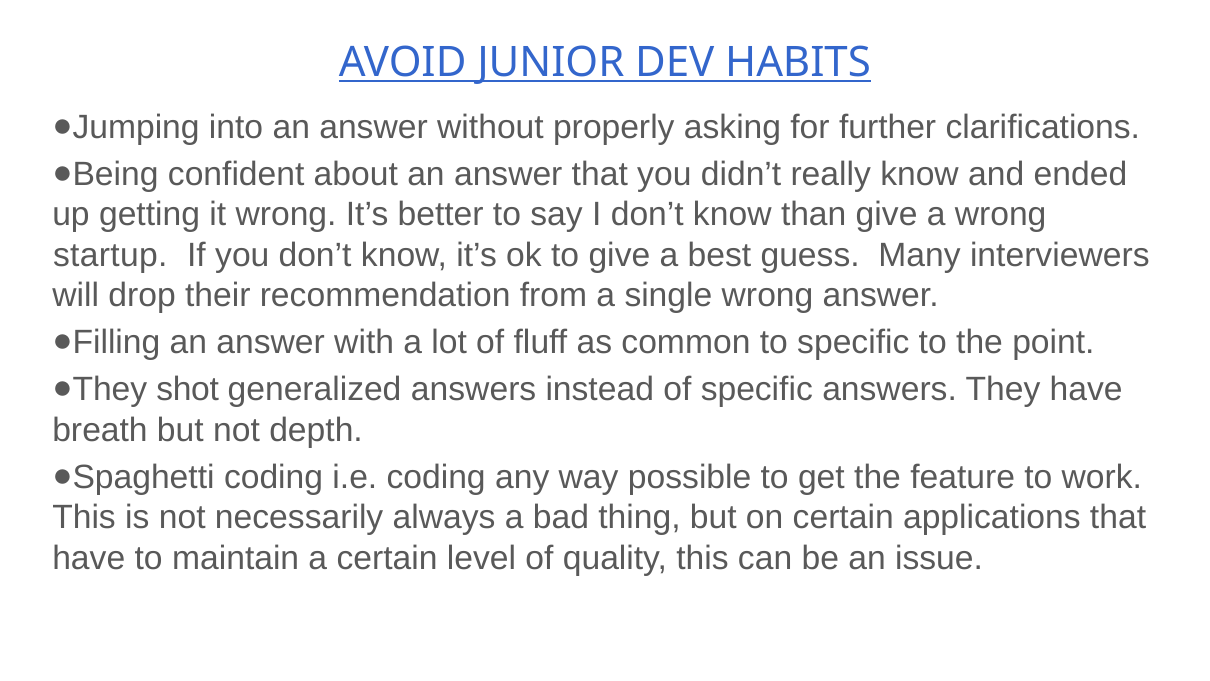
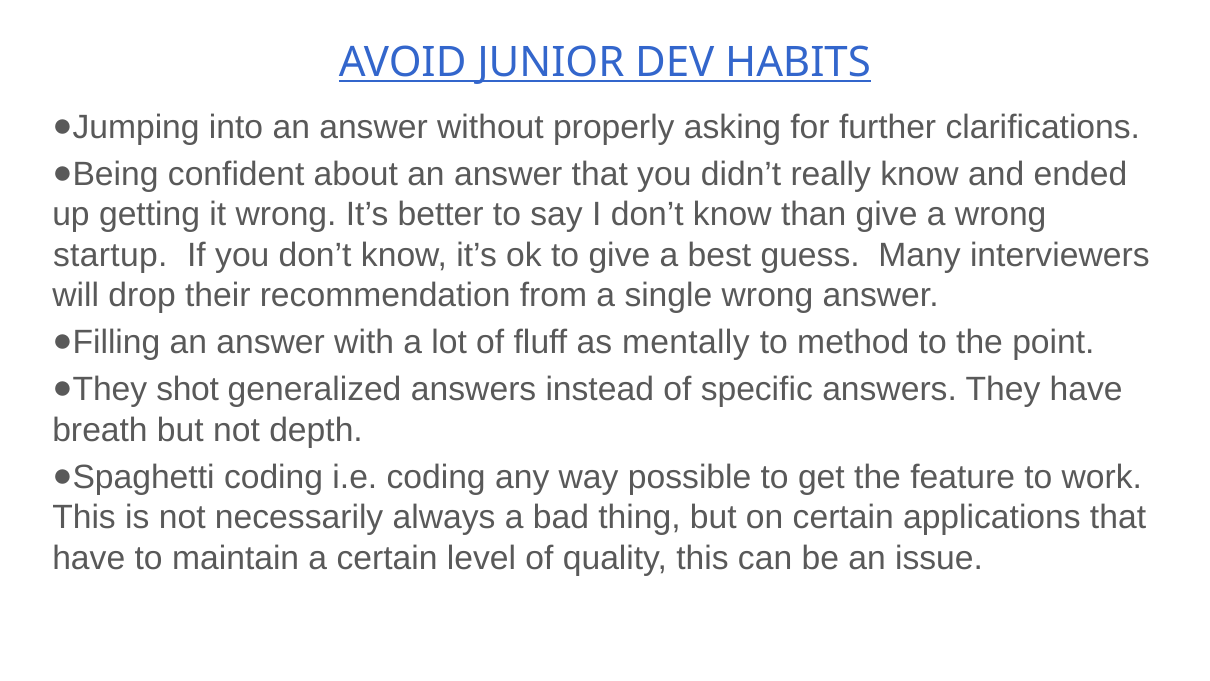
common: common -> mentally
to specific: specific -> method
